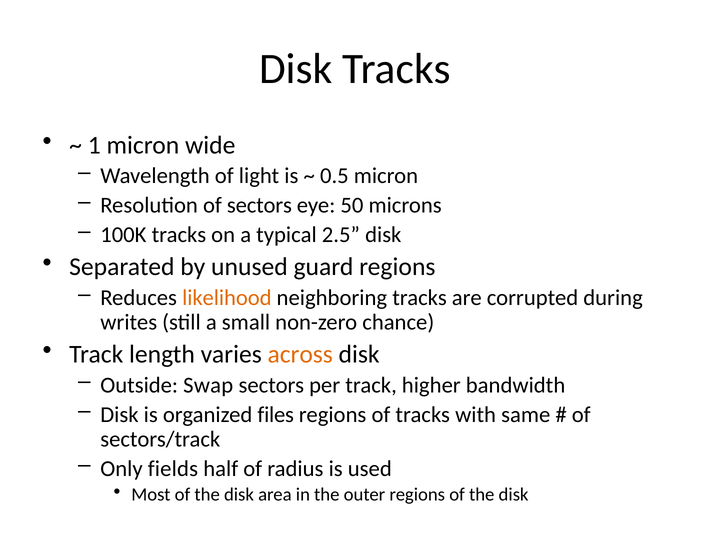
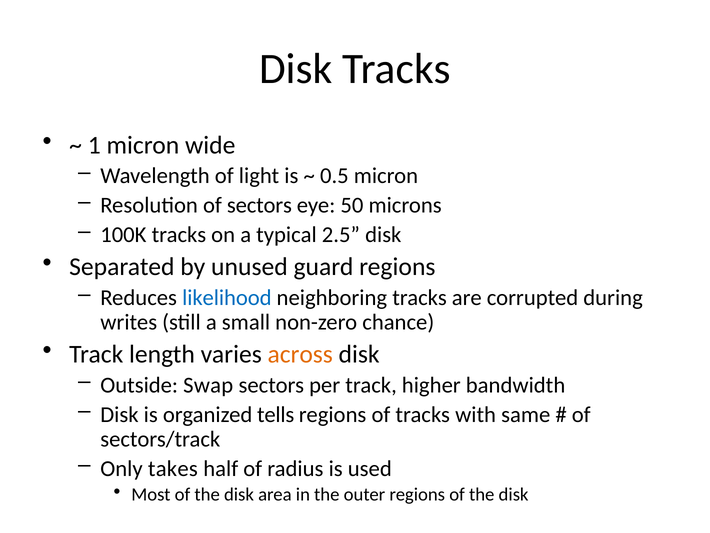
likelihood colour: orange -> blue
files: files -> tells
fields: fields -> takes
